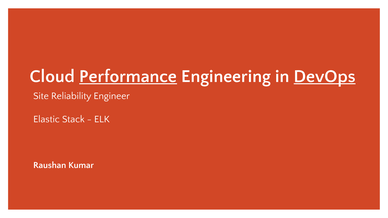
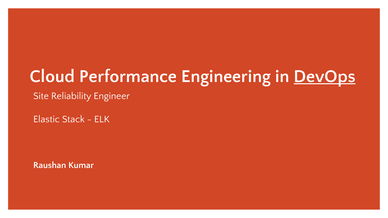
Performance underline: present -> none
